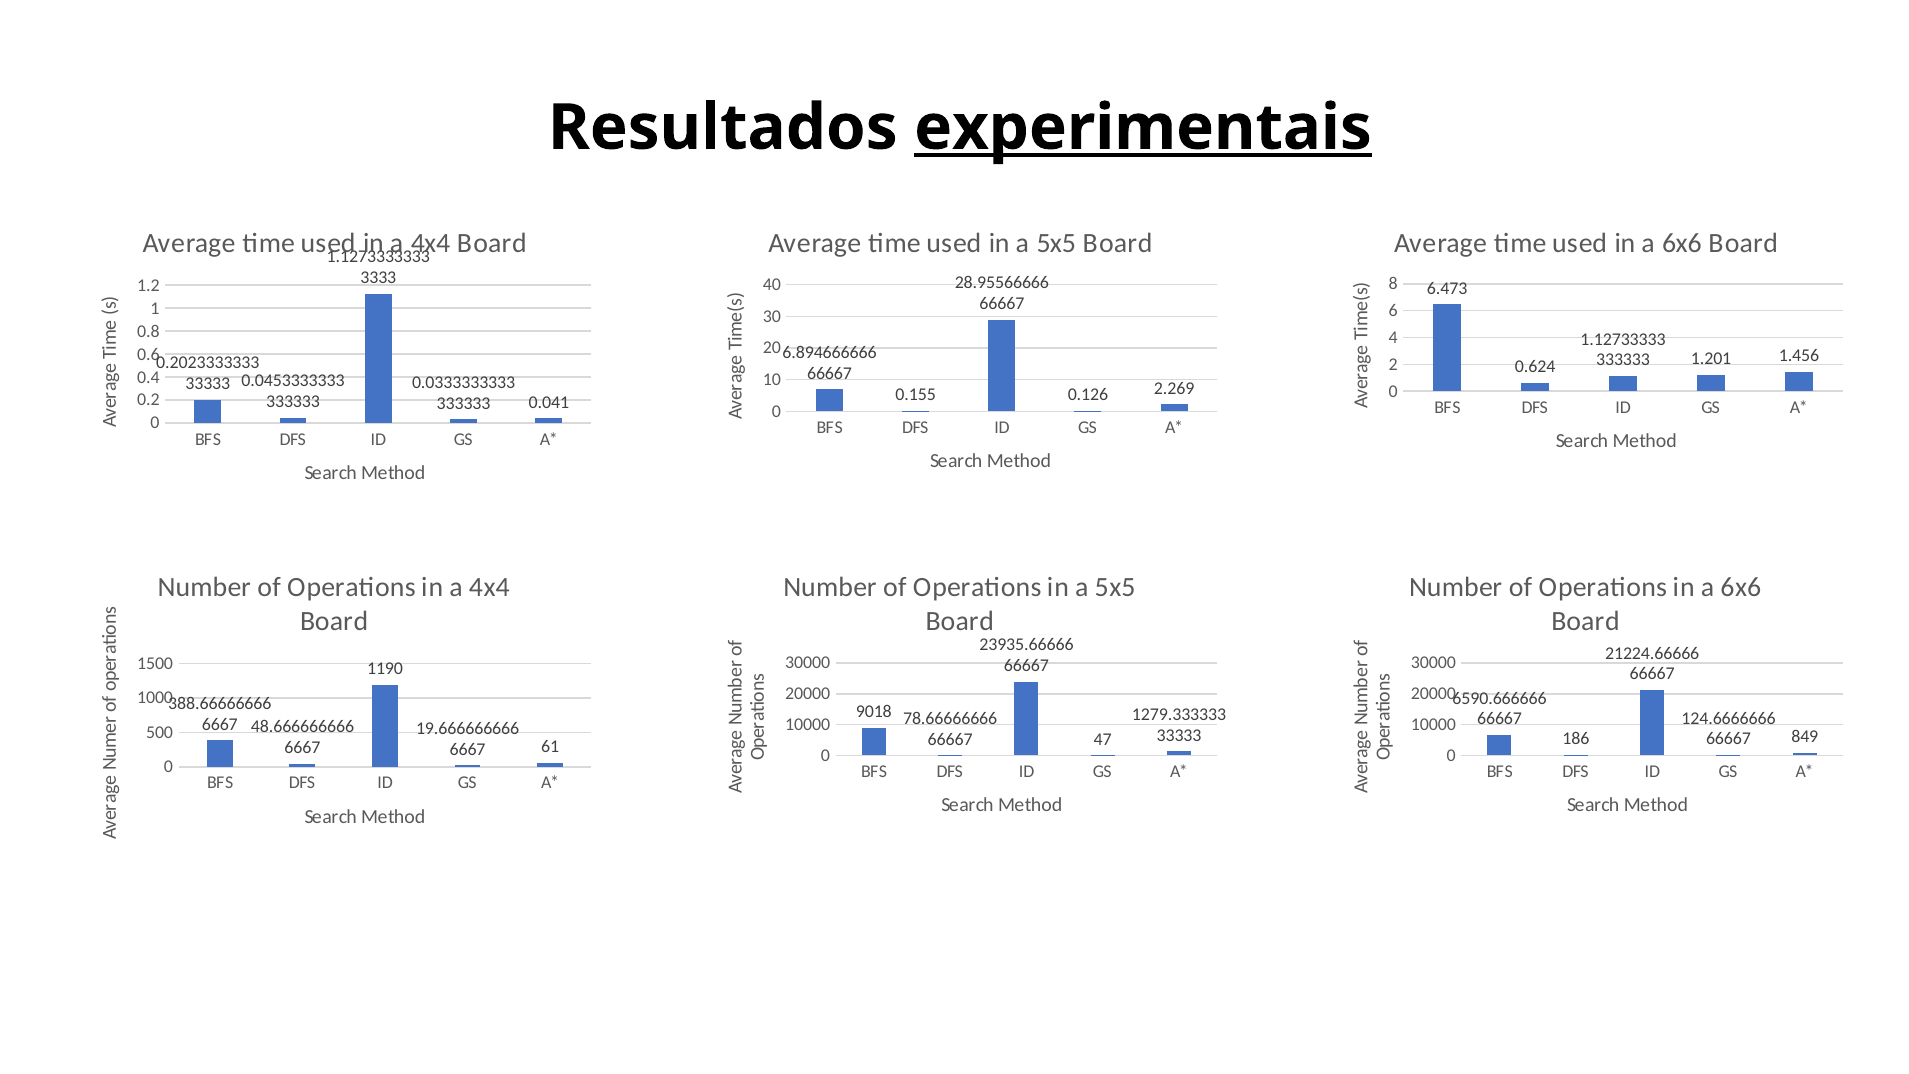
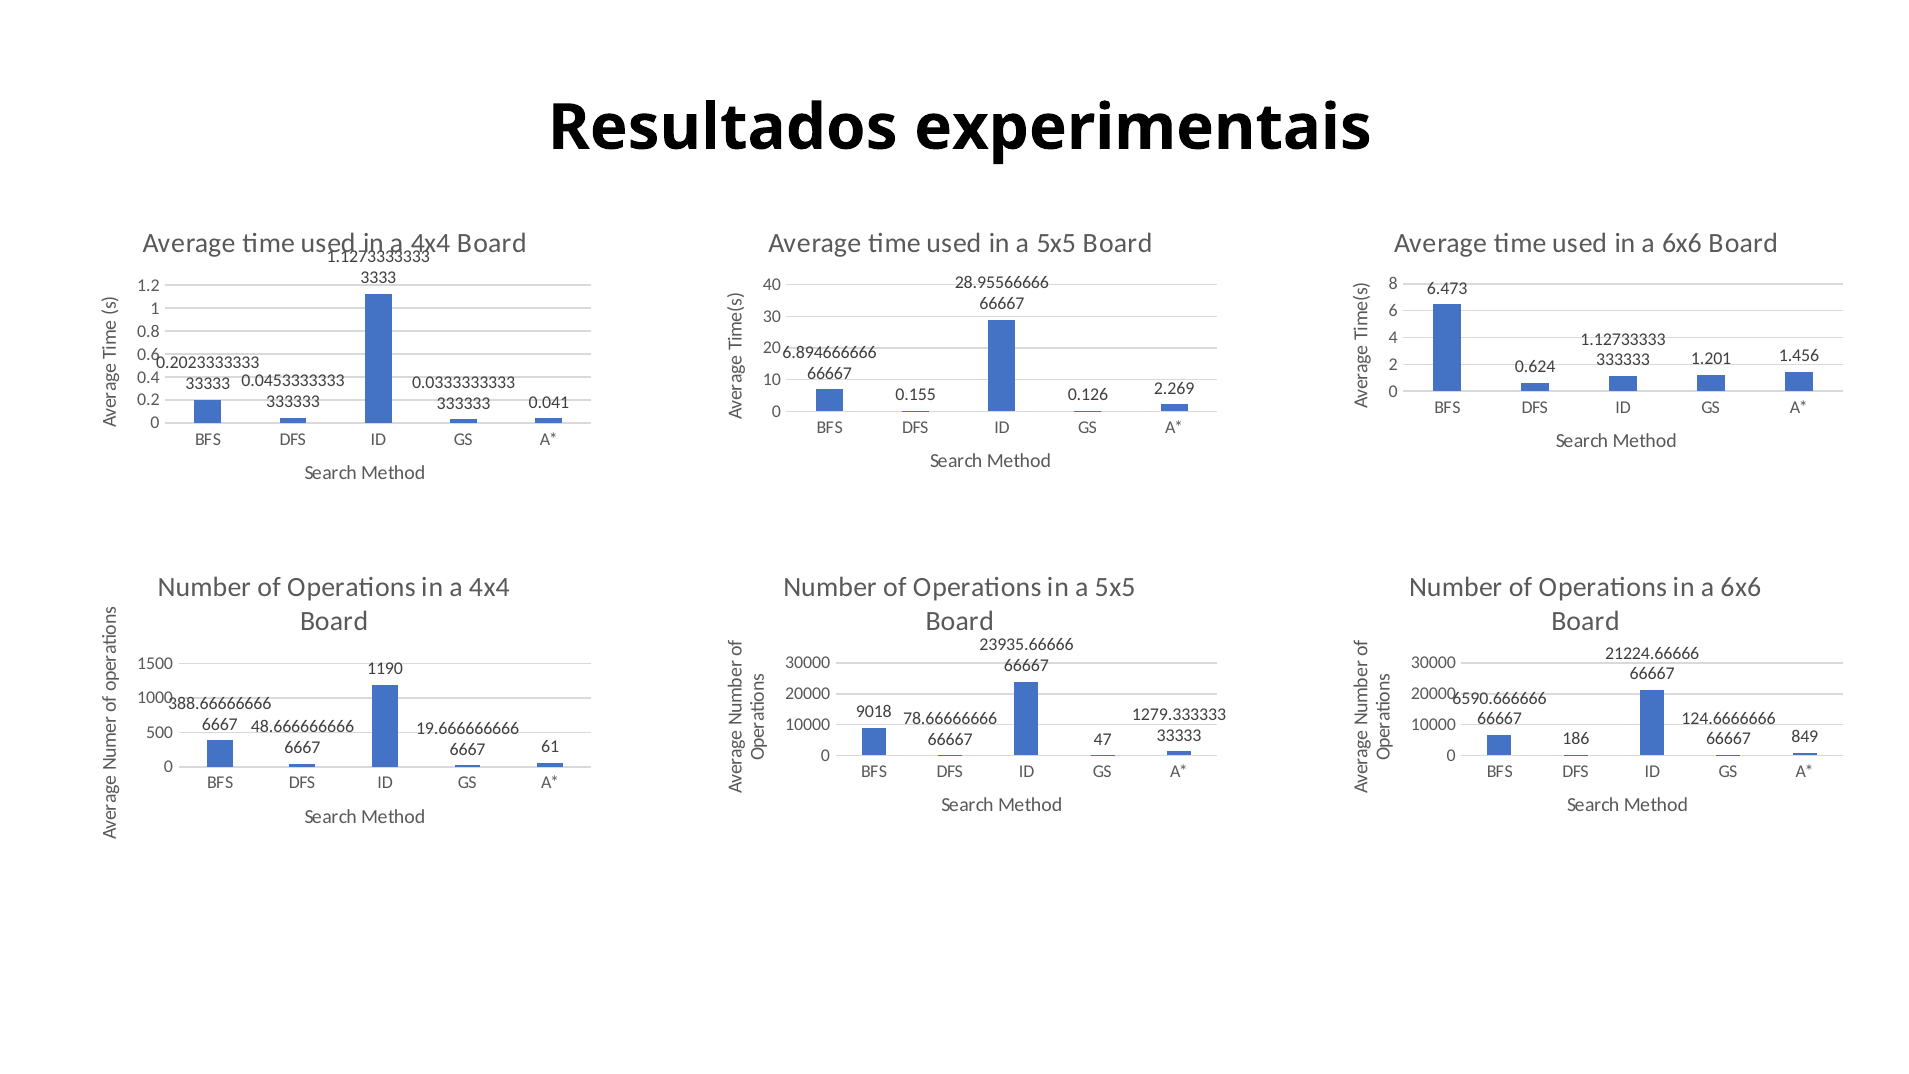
experimentais underline: present -> none
